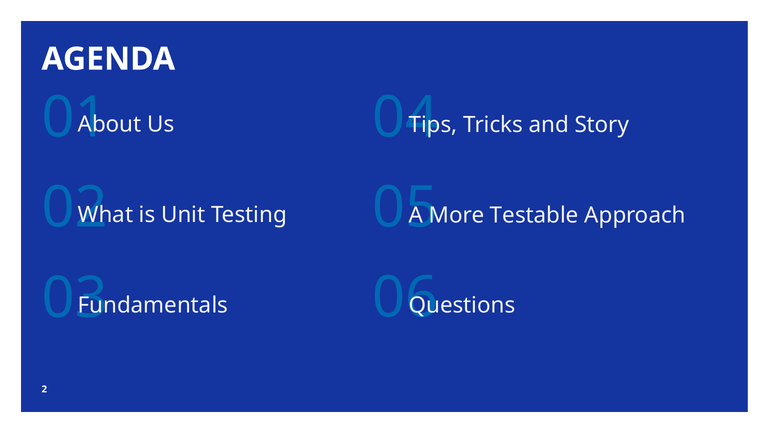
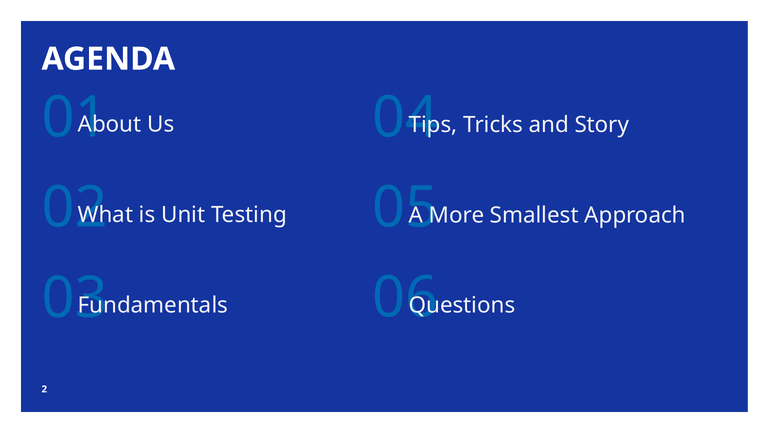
Testable: Testable -> Smallest
